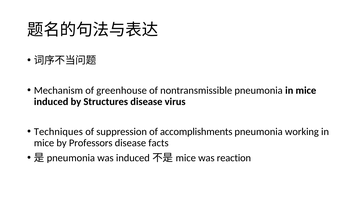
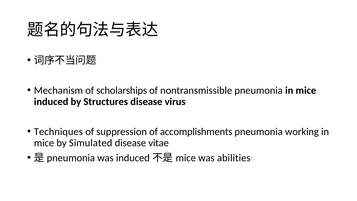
greenhouse: greenhouse -> scholarships
Professors: Professors -> Simulated
facts: facts -> vitae
reaction: reaction -> abilities
